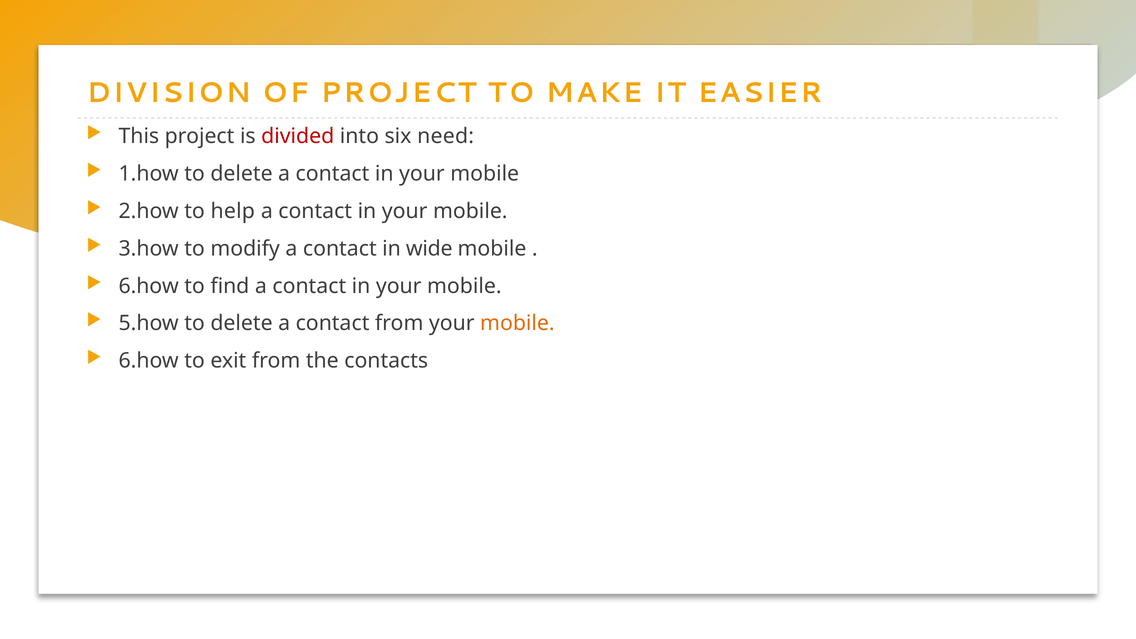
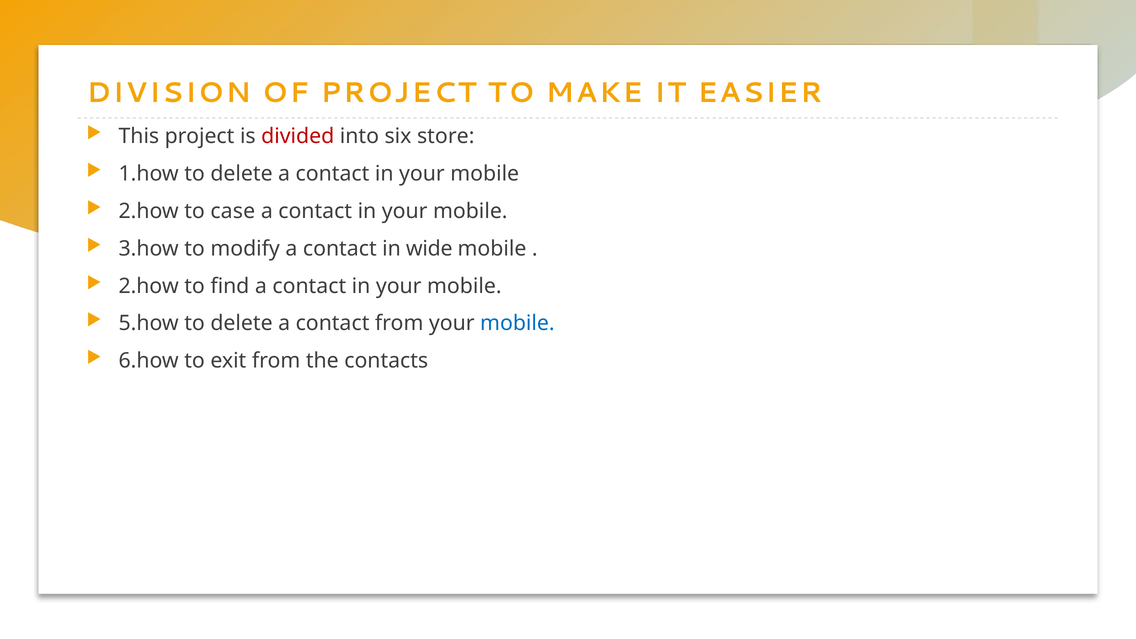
need: need -> store
help: help -> case
6.how at (149, 286): 6.how -> 2.how
mobile at (517, 323) colour: orange -> blue
